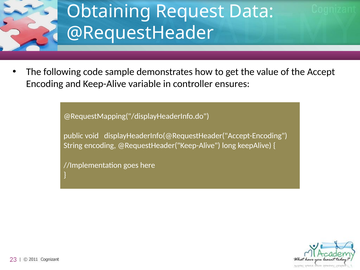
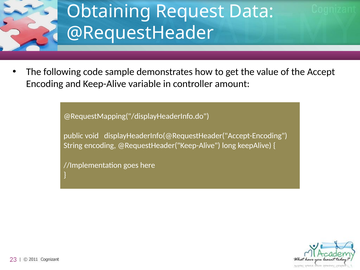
ensures: ensures -> amount
